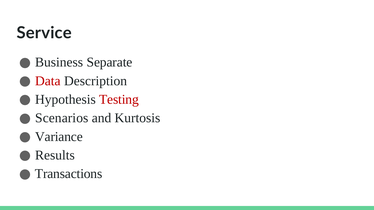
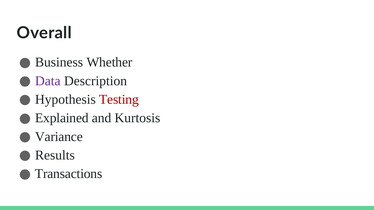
Service: Service -> Overall
Separate: Separate -> Whether
Data colour: red -> purple
Scenarios: Scenarios -> Explained
